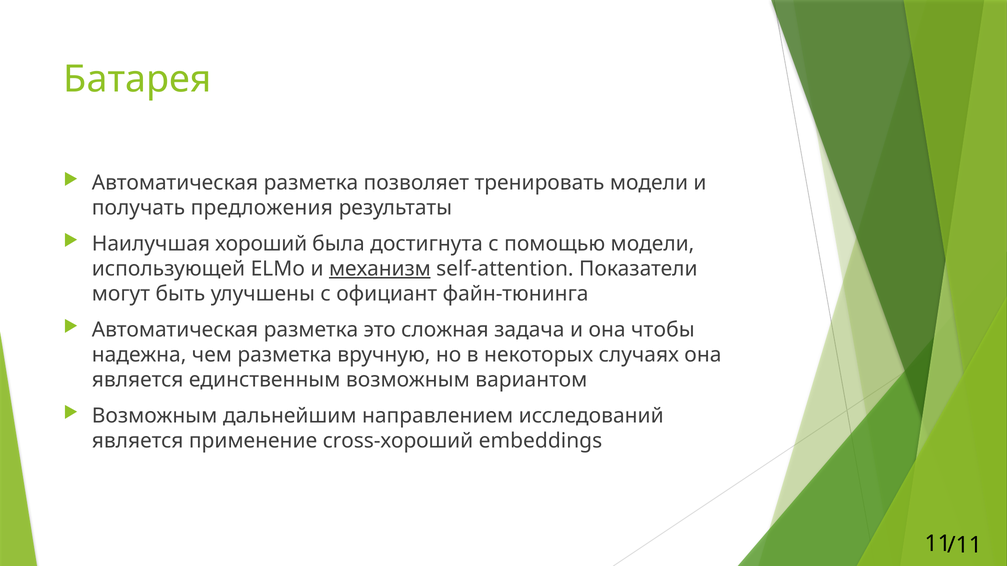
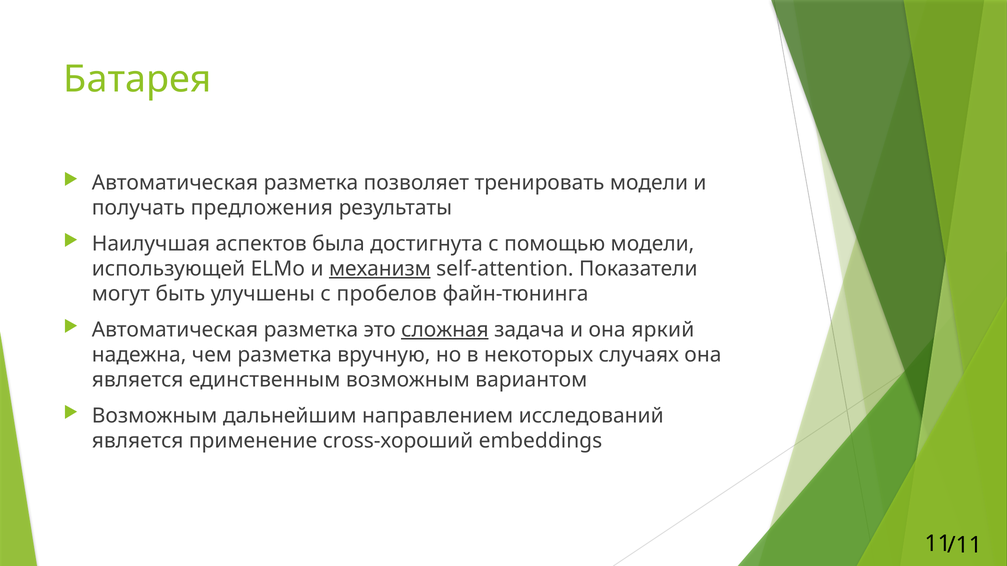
хороший: хороший -> аспектов
официант: официант -> пробелов
сложная underline: none -> present
чтобы: чтобы -> яркий
